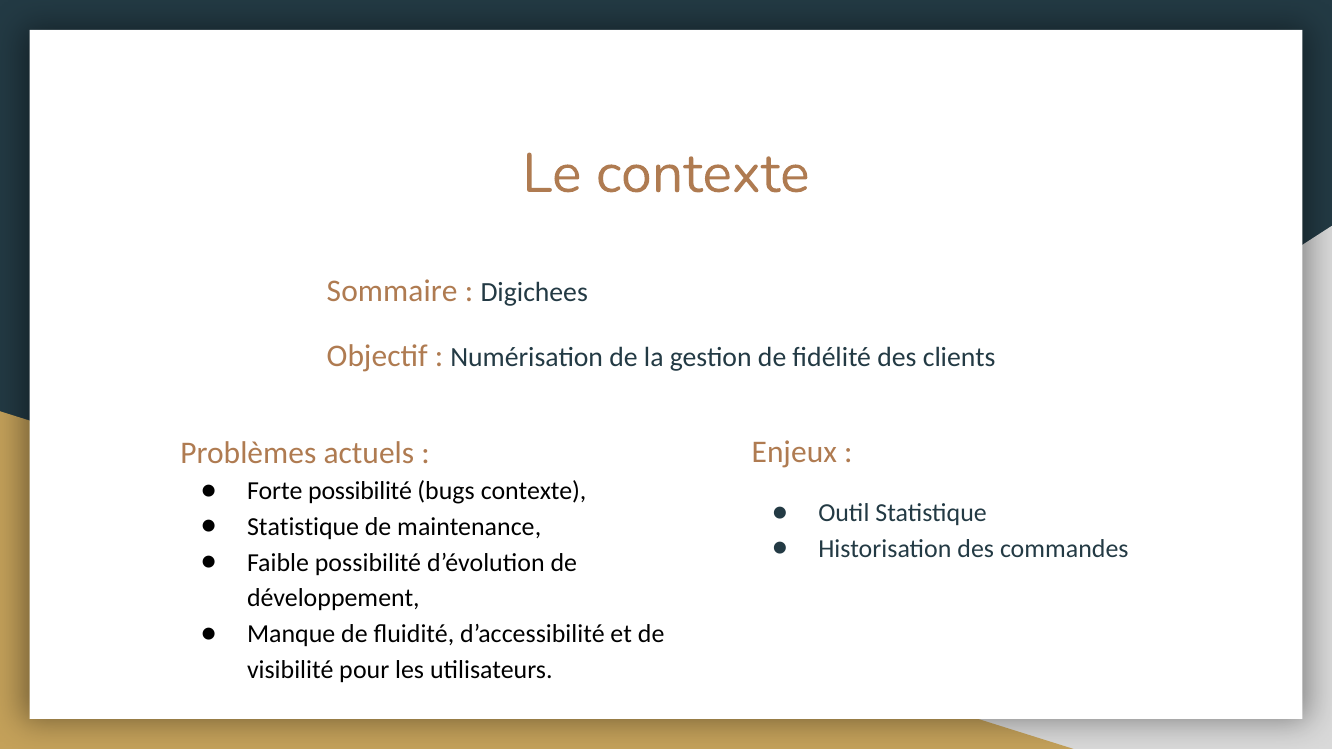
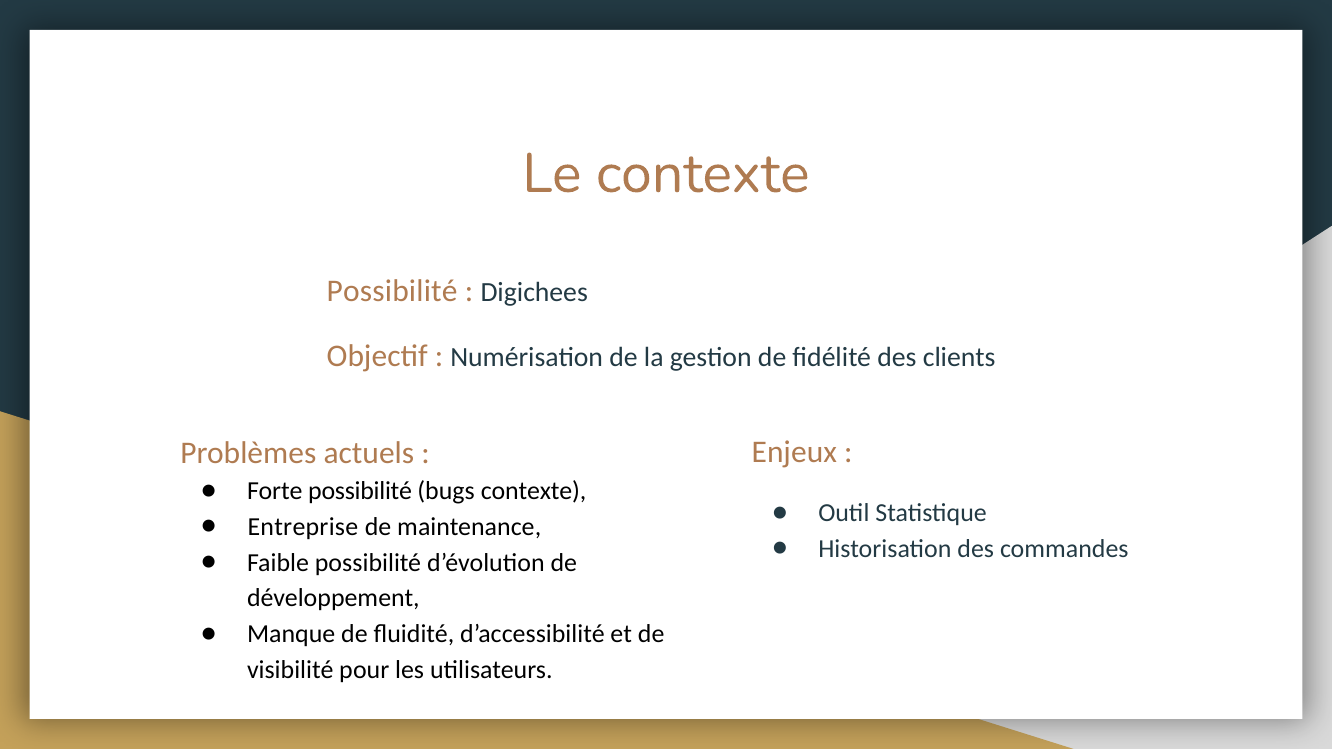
Sommaire at (392, 291): Sommaire -> Possibilité
Statistique at (303, 527): Statistique -> Entreprise
